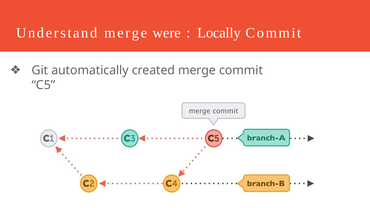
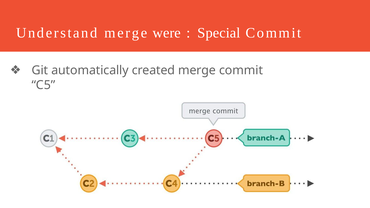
Locally: Locally -> Special
